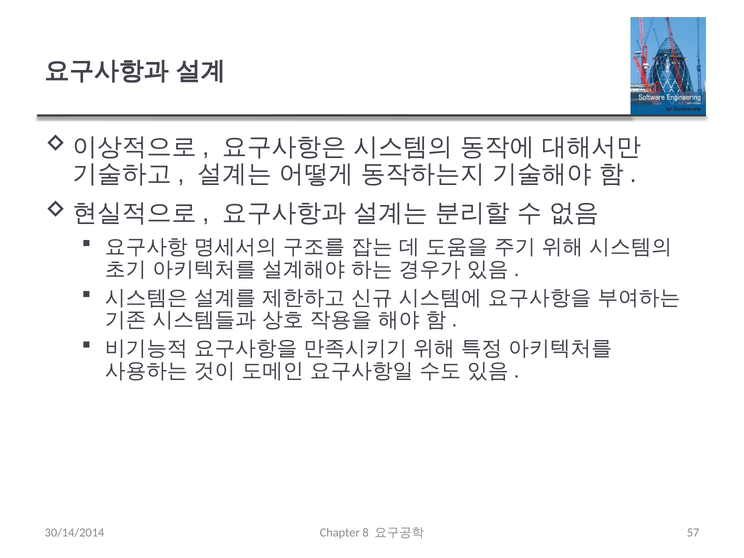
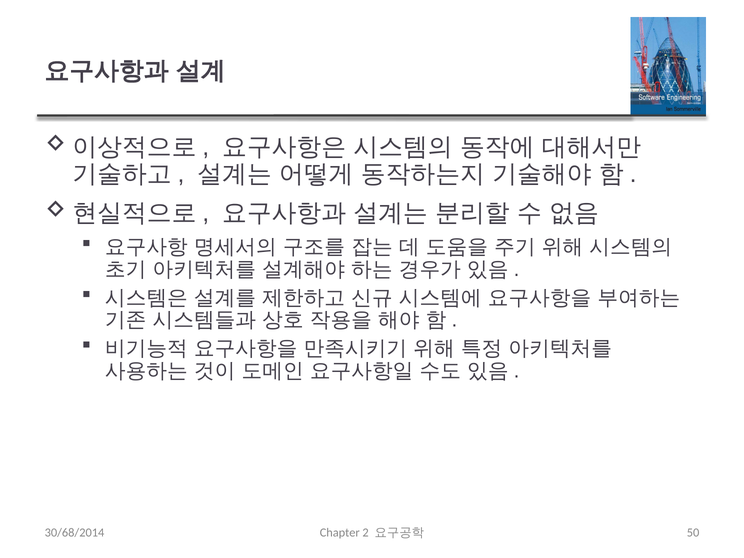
30/14/2014: 30/14/2014 -> 30/68/2014
8: 8 -> 2
57: 57 -> 50
